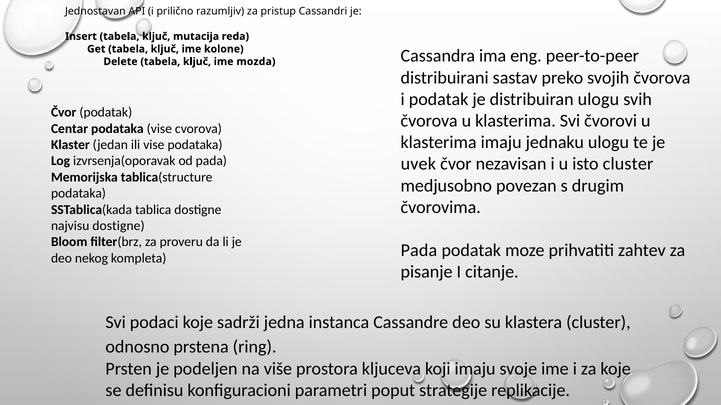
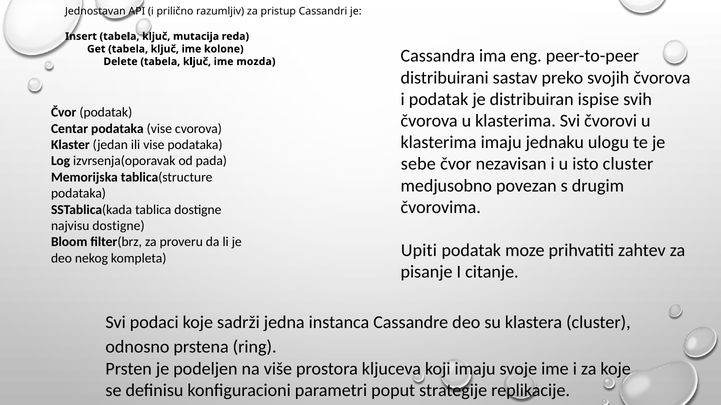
distribuiran ulogu: ulogu -> ispise
uvek: uvek -> sebe
Pada at (419, 251): Pada -> Upiti
